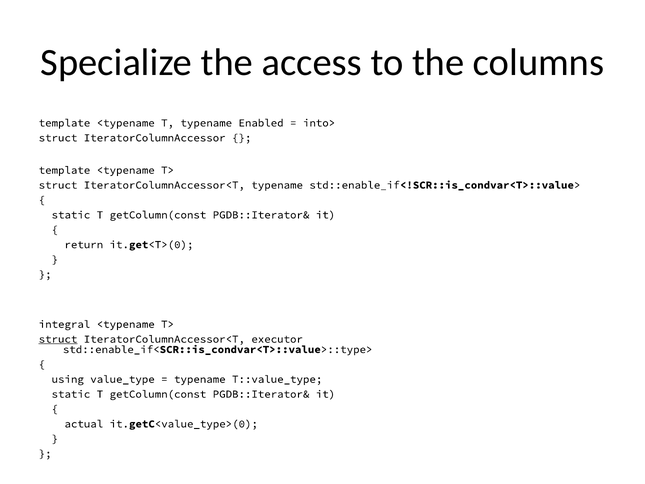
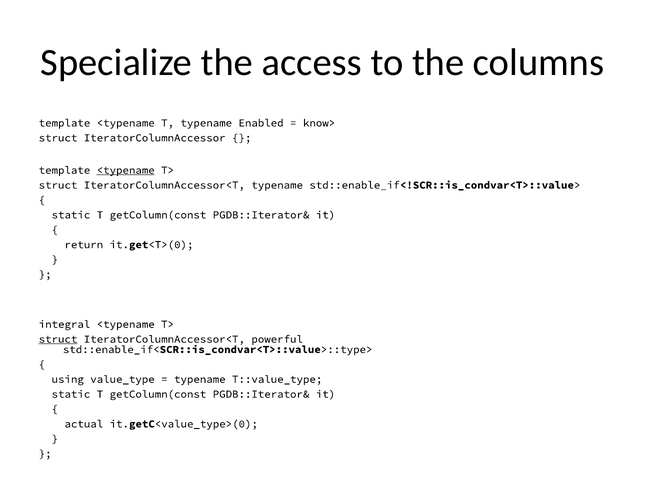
into>: into> -> know>
<typename at (126, 170) underline: none -> present
executor: executor -> powerful
